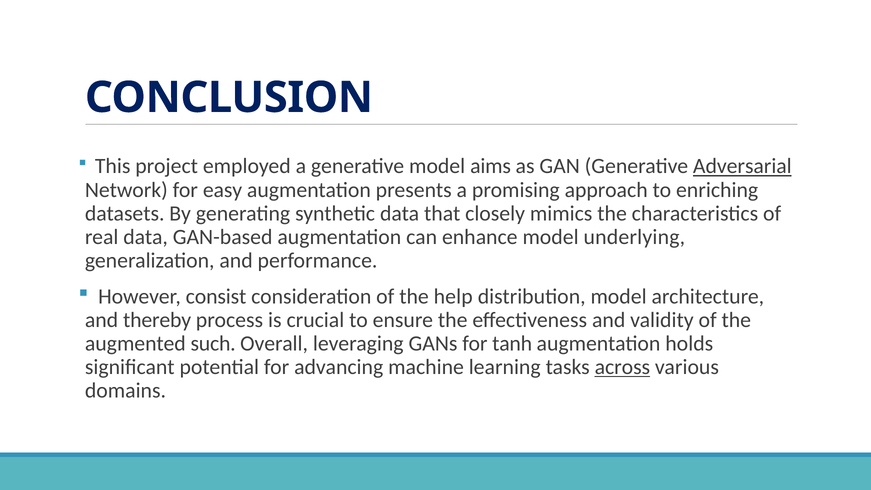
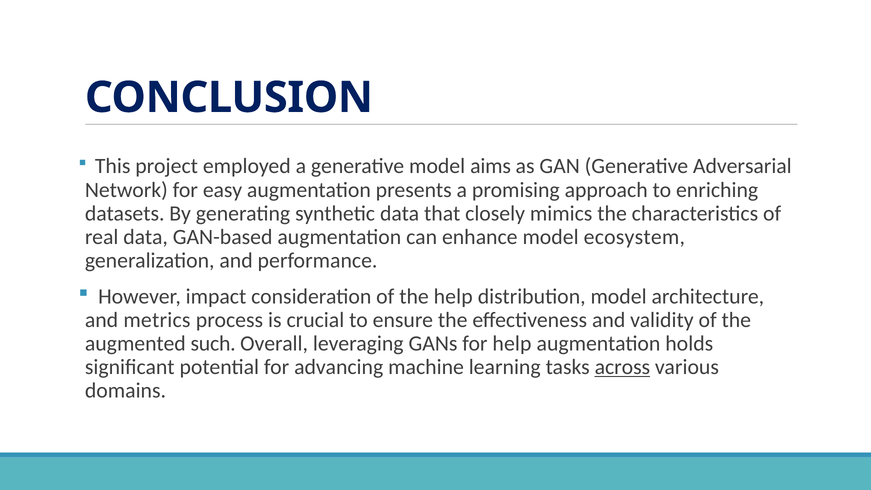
Adversarial underline: present -> none
underlying: underlying -> ecosystem
consist: consist -> impact
thereby: thereby -> metrics
for tanh: tanh -> help
